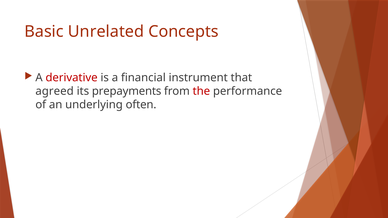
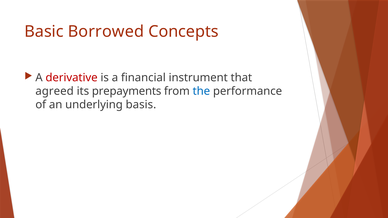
Unrelated: Unrelated -> Borrowed
the colour: red -> blue
often: often -> basis
